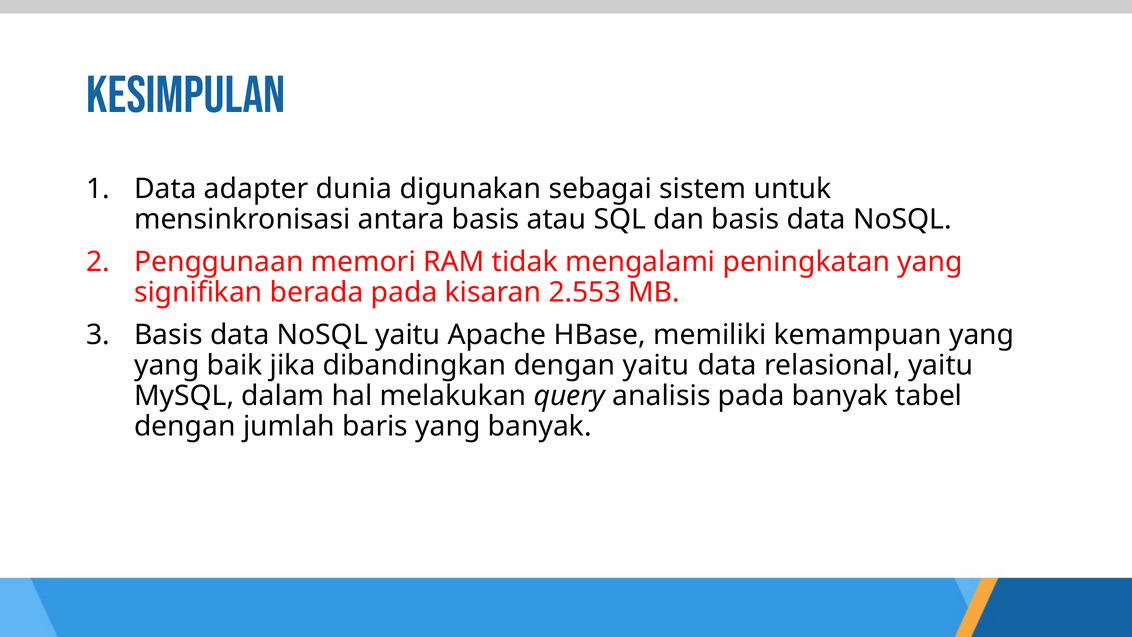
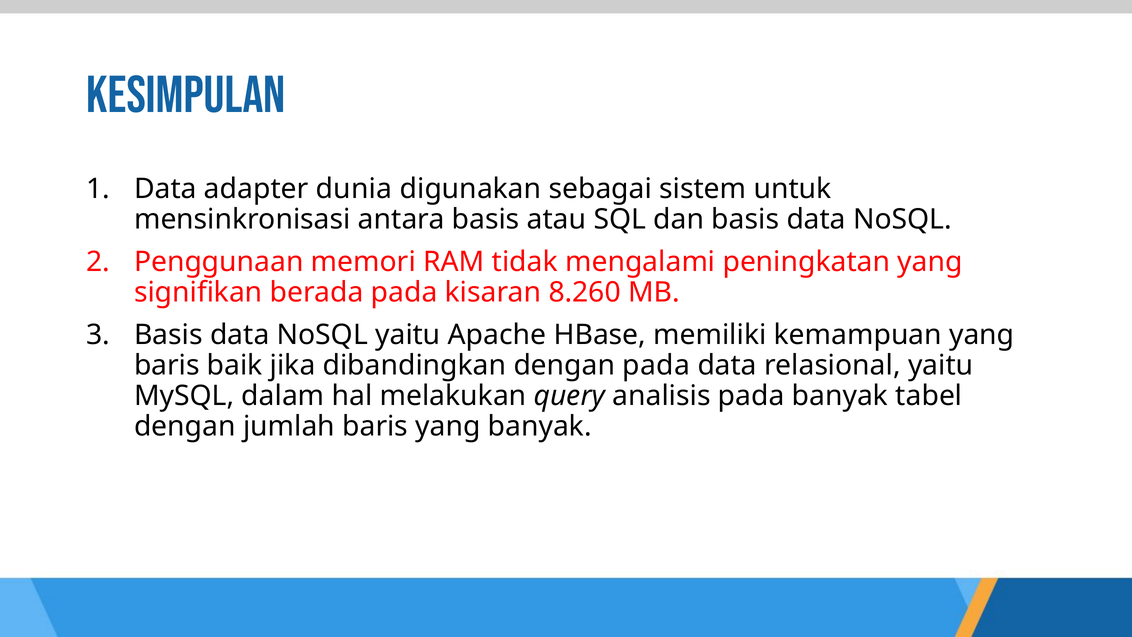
2.553: 2.553 -> 8.260
yang at (167, 365): yang -> baris
dengan yaitu: yaitu -> pada
